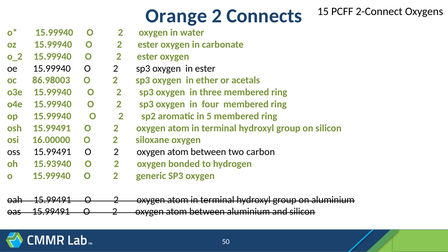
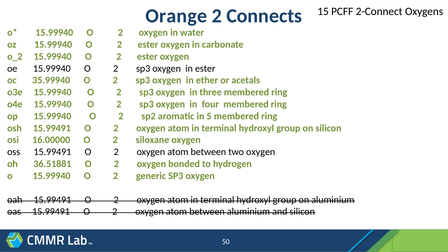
86.98003: 86.98003 -> 35.99940
two carbon: carbon -> oxygen
15.93940: 15.93940 -> 36.51881
